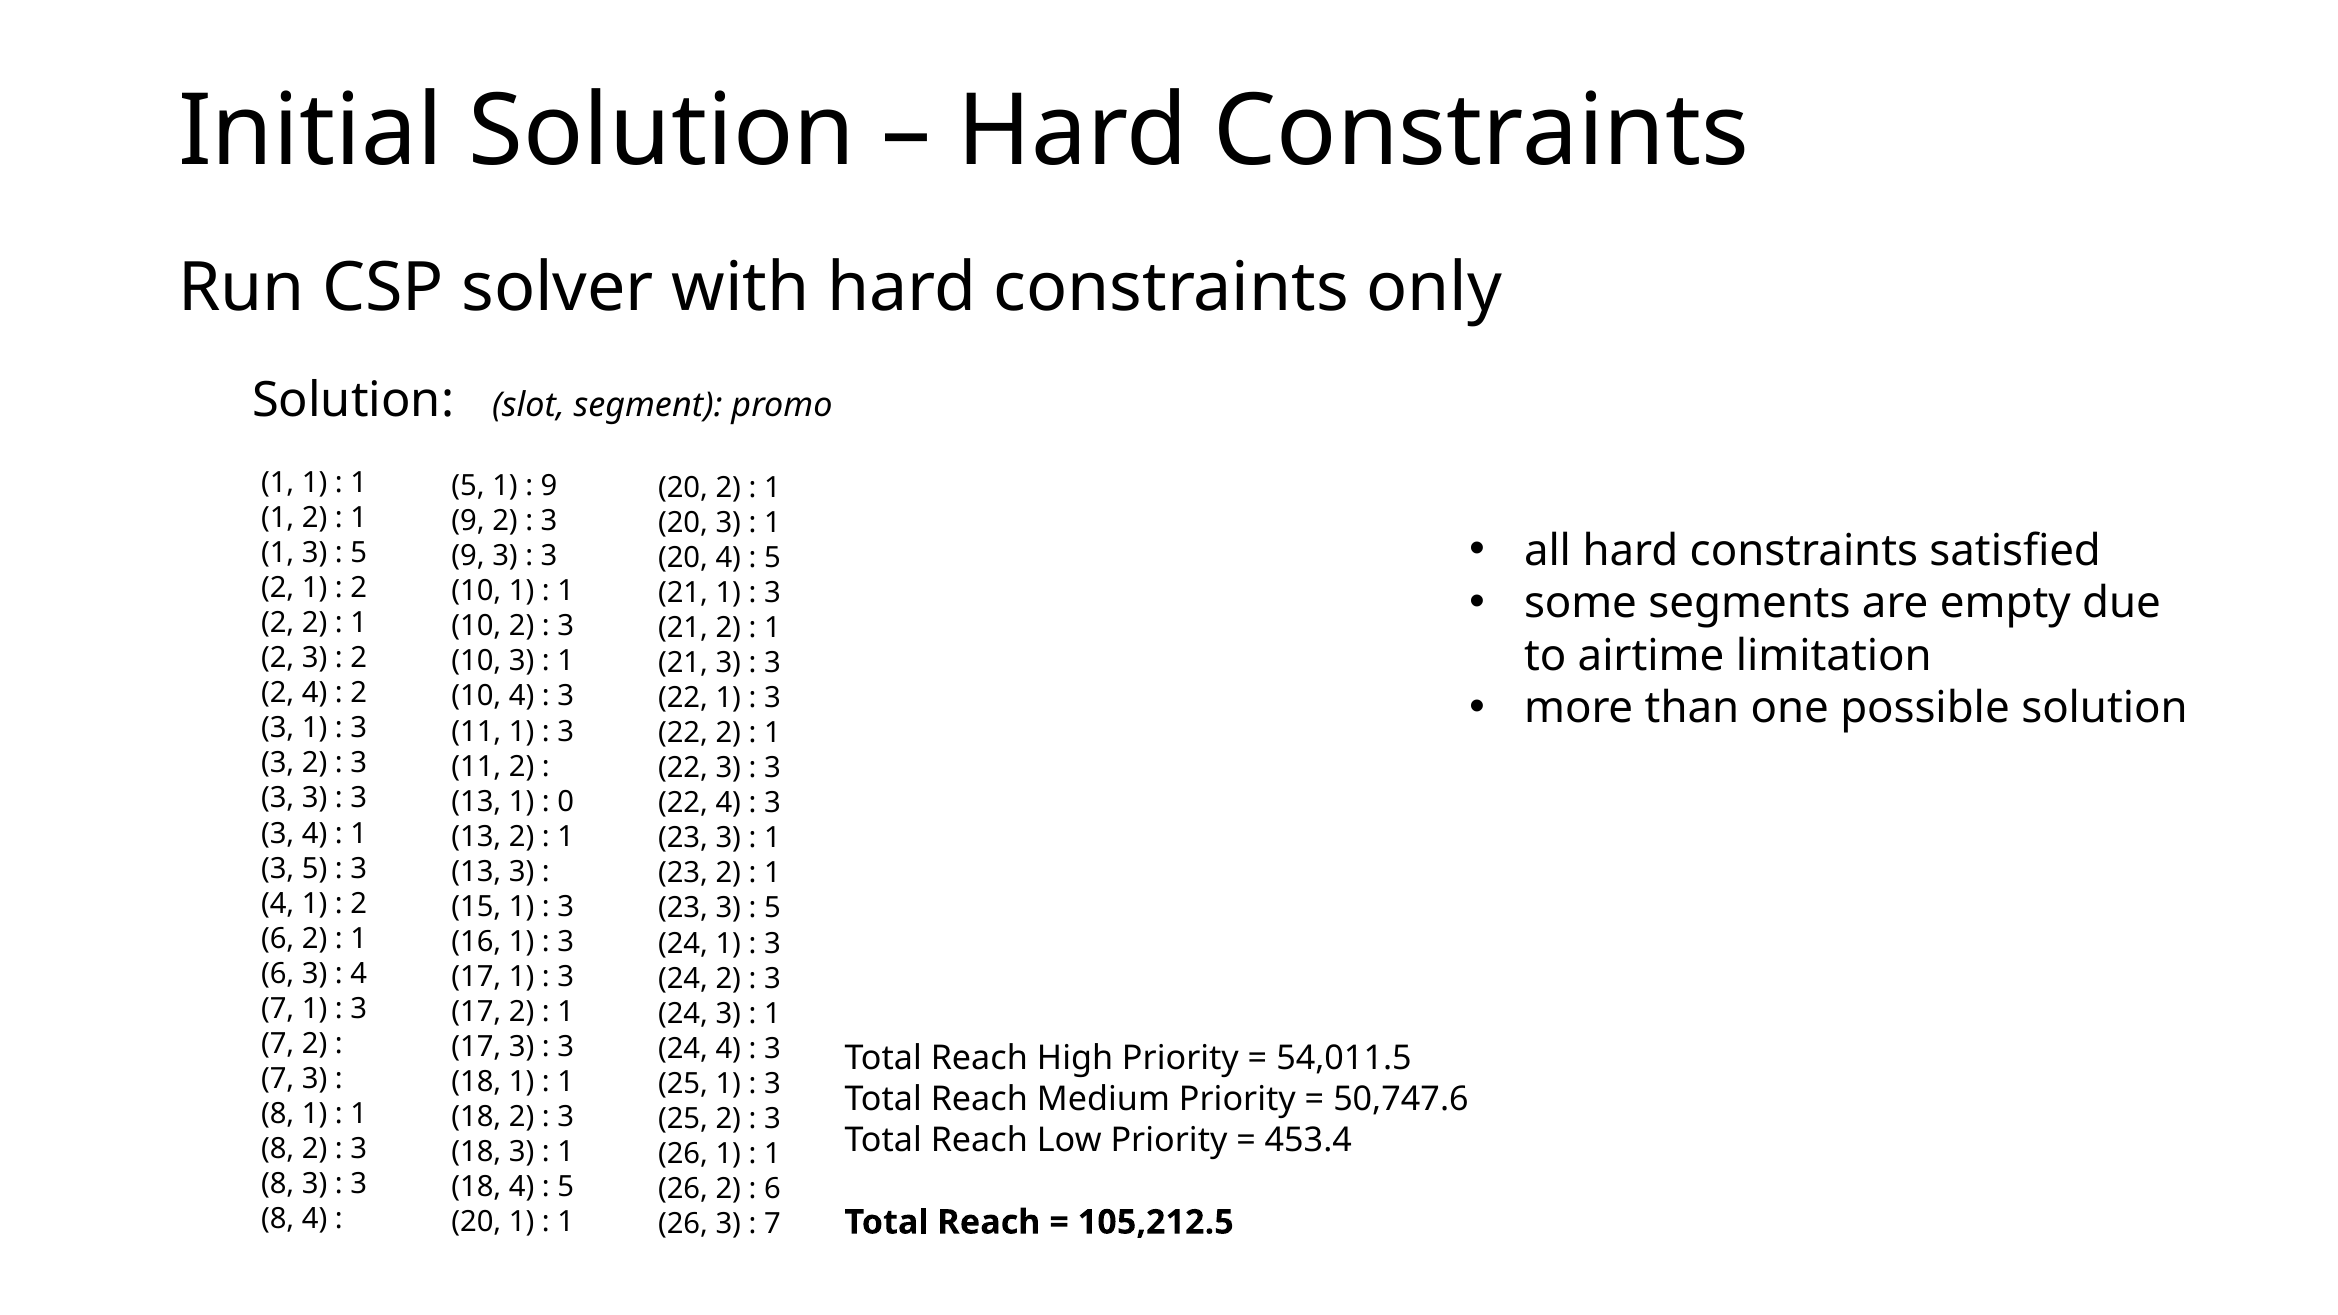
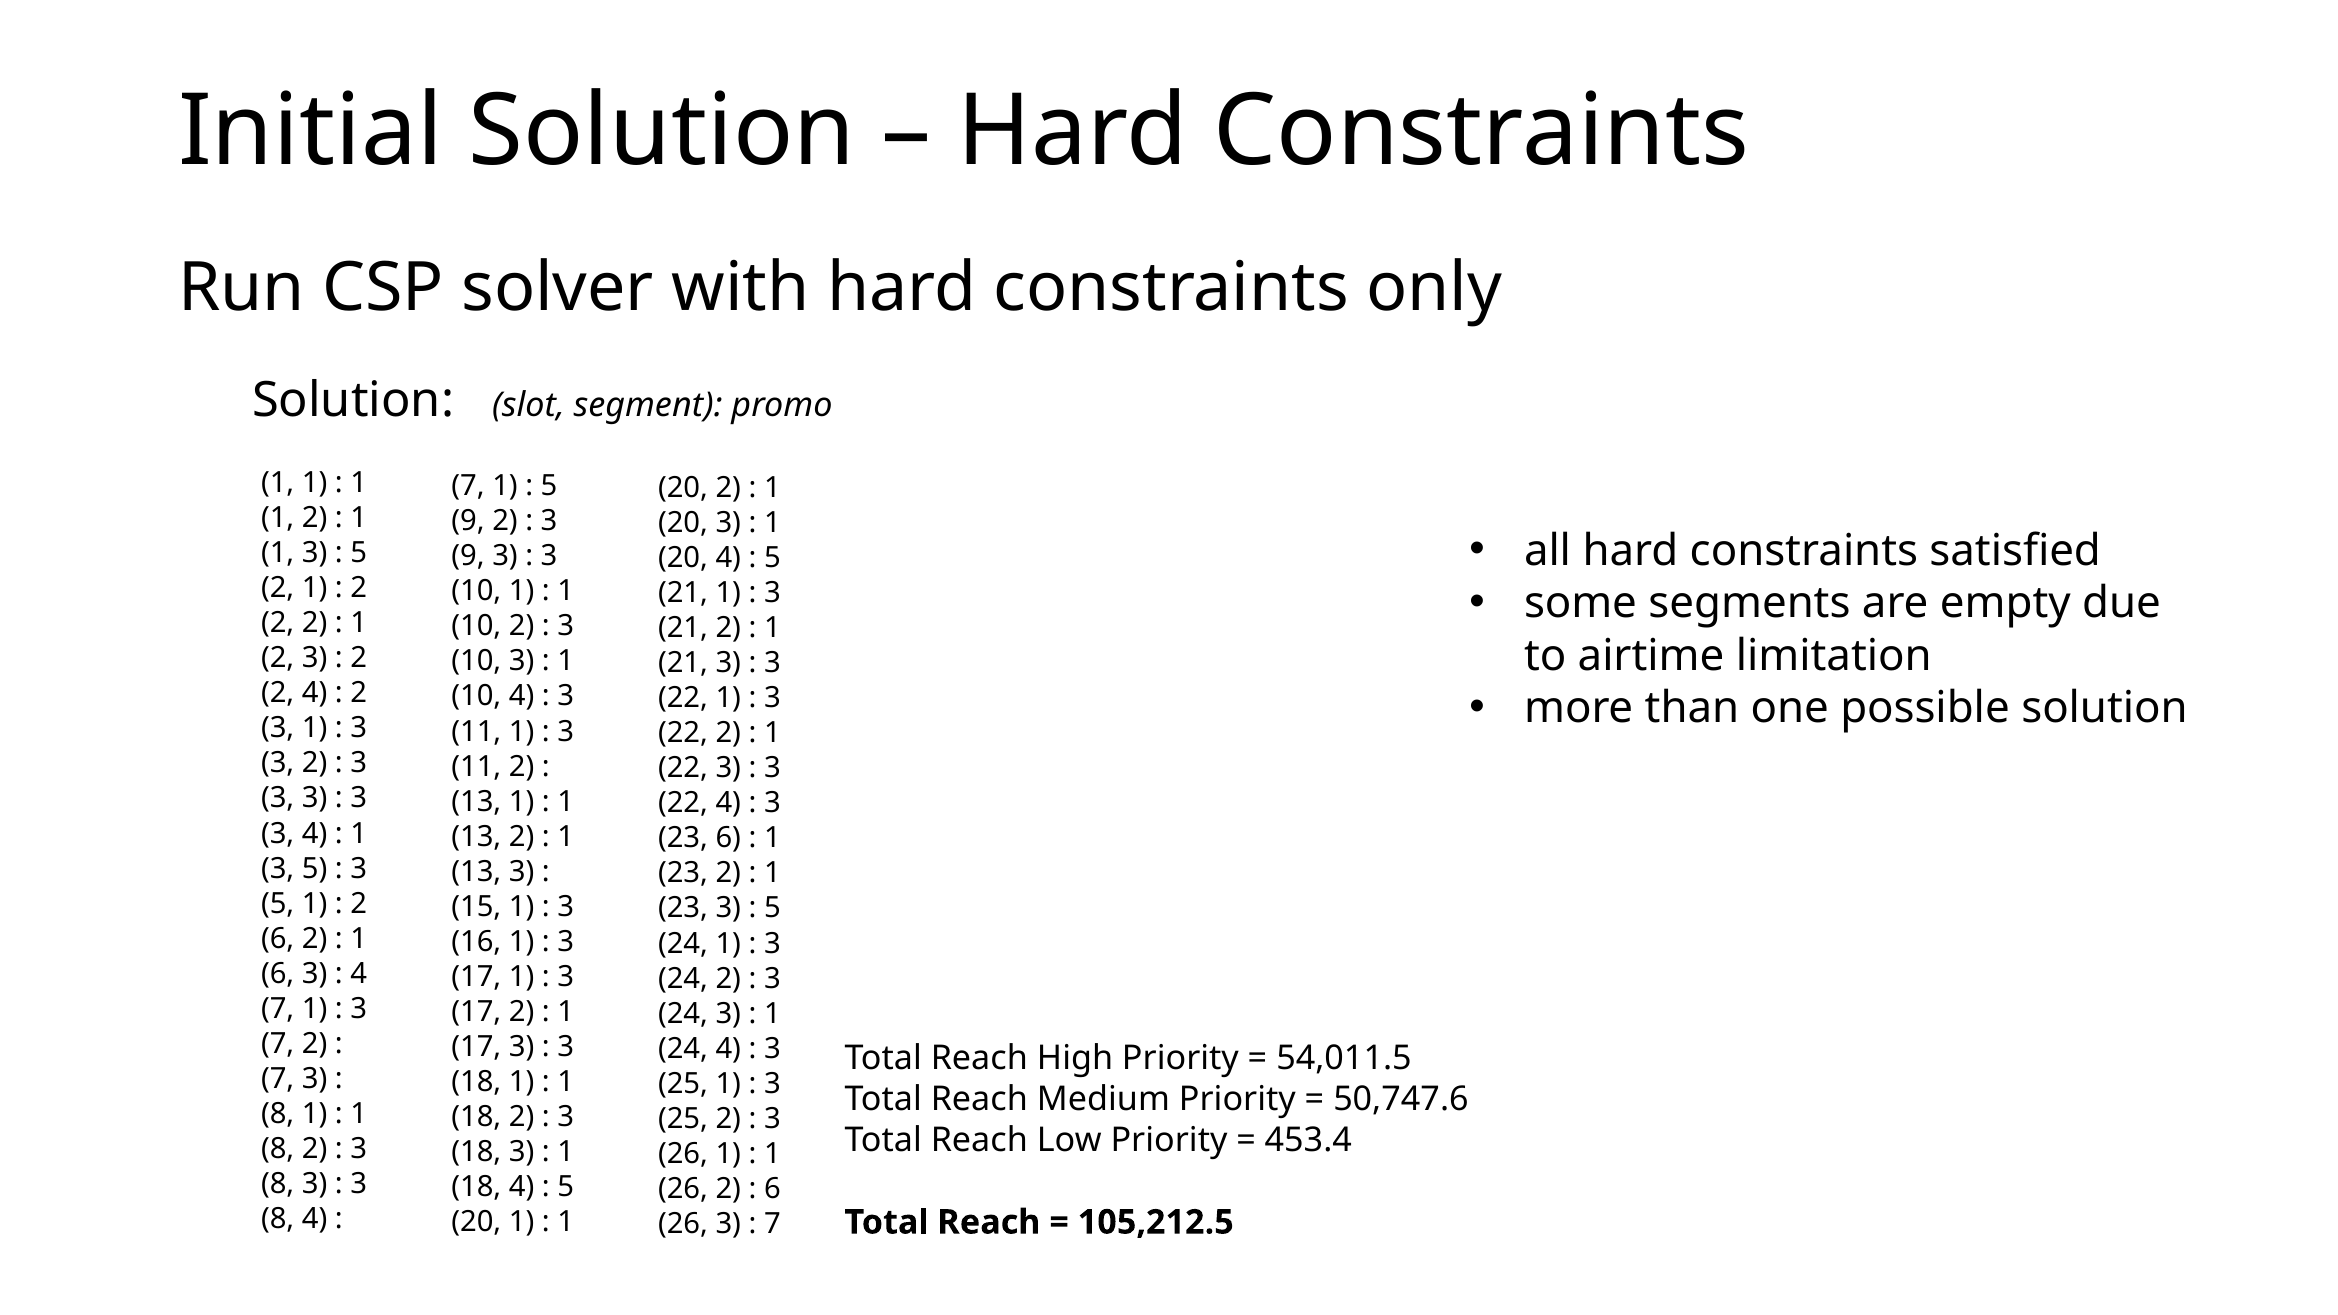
5 at (468, 486): 5 -> 7
9 at (549, 486): 9 -> 5
0 at (566, 802): 0 -> 1
3 at (728, 838): 3 -> 6
4 at (278, 904): 4 -> 5
